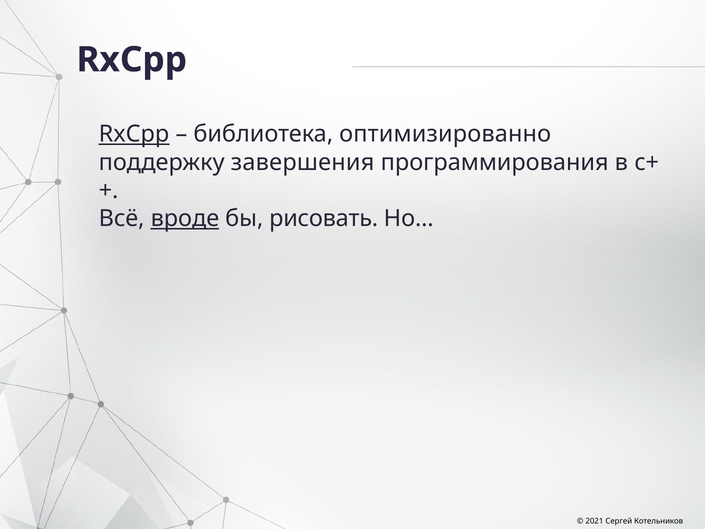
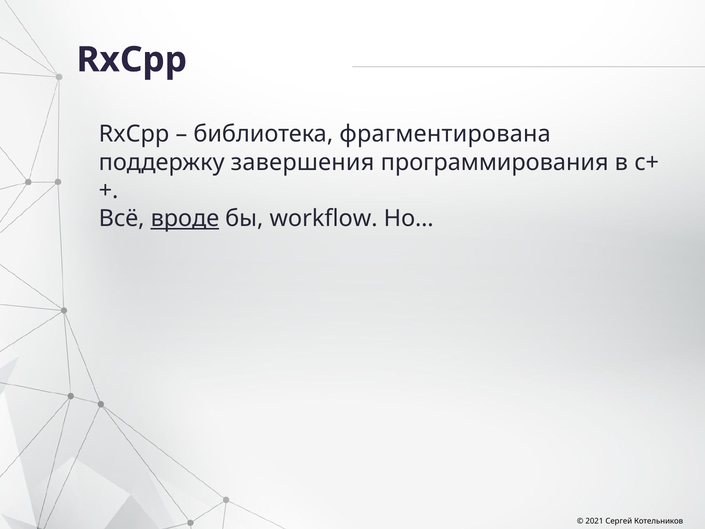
RxCpp at (134, 134) underline: present -> none
оптимизированно: оптимизированно -> фрагментирована
рисовать: рисовать -> workflow
